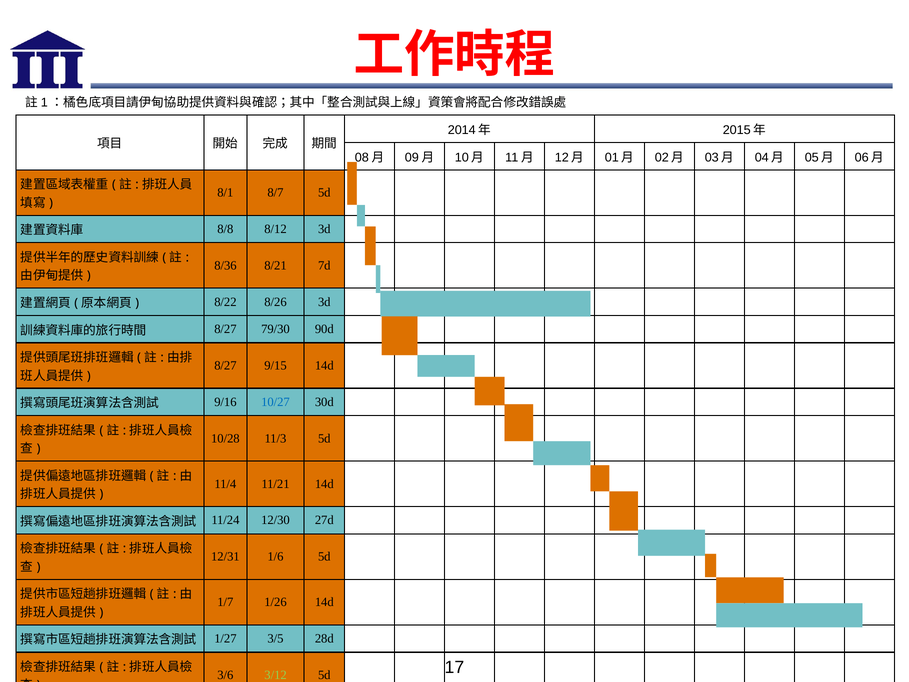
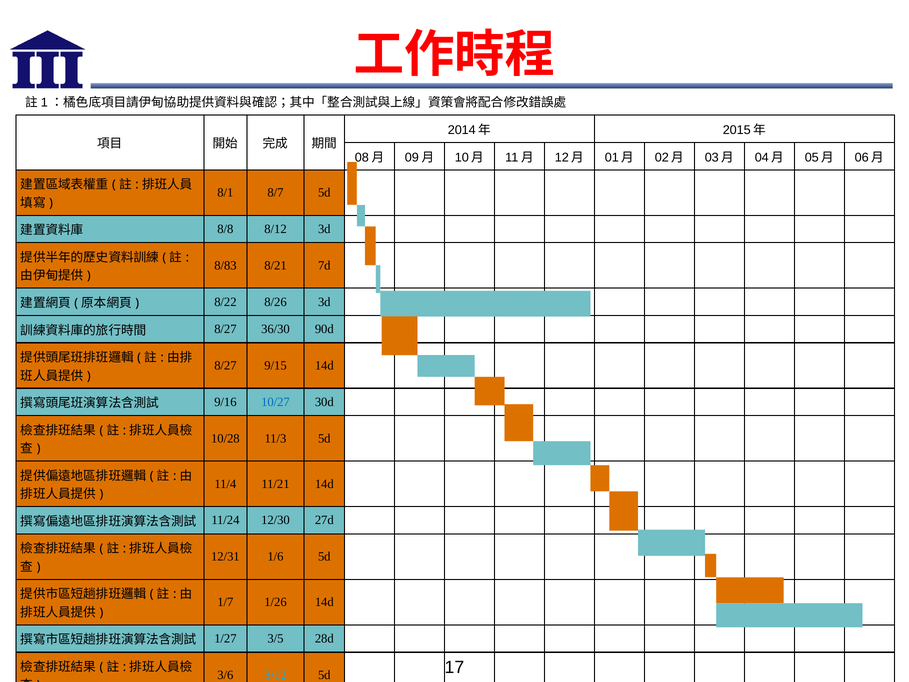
8/36: 8/36 -> 8/83
79/30: 79/30 -> 36/30
3/12 colour: light green -> light blue
